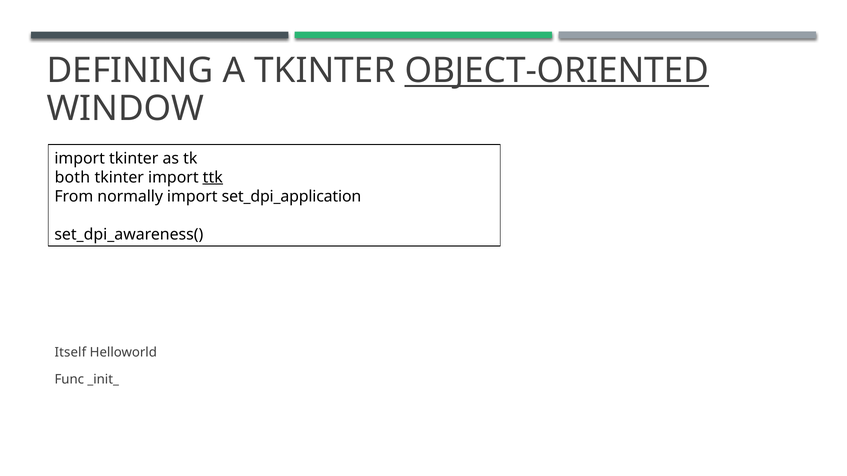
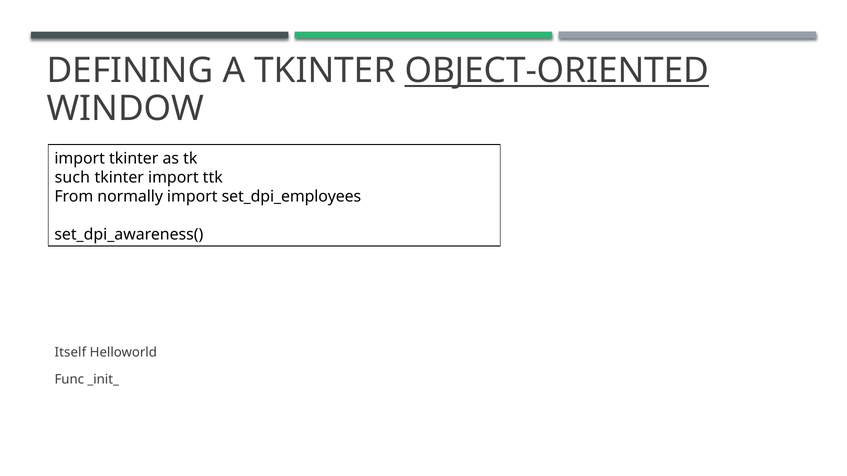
both: both -> such
ttk underline: present -> none
set_dpi_application: set_dpi_application -> set_dpi_employees
